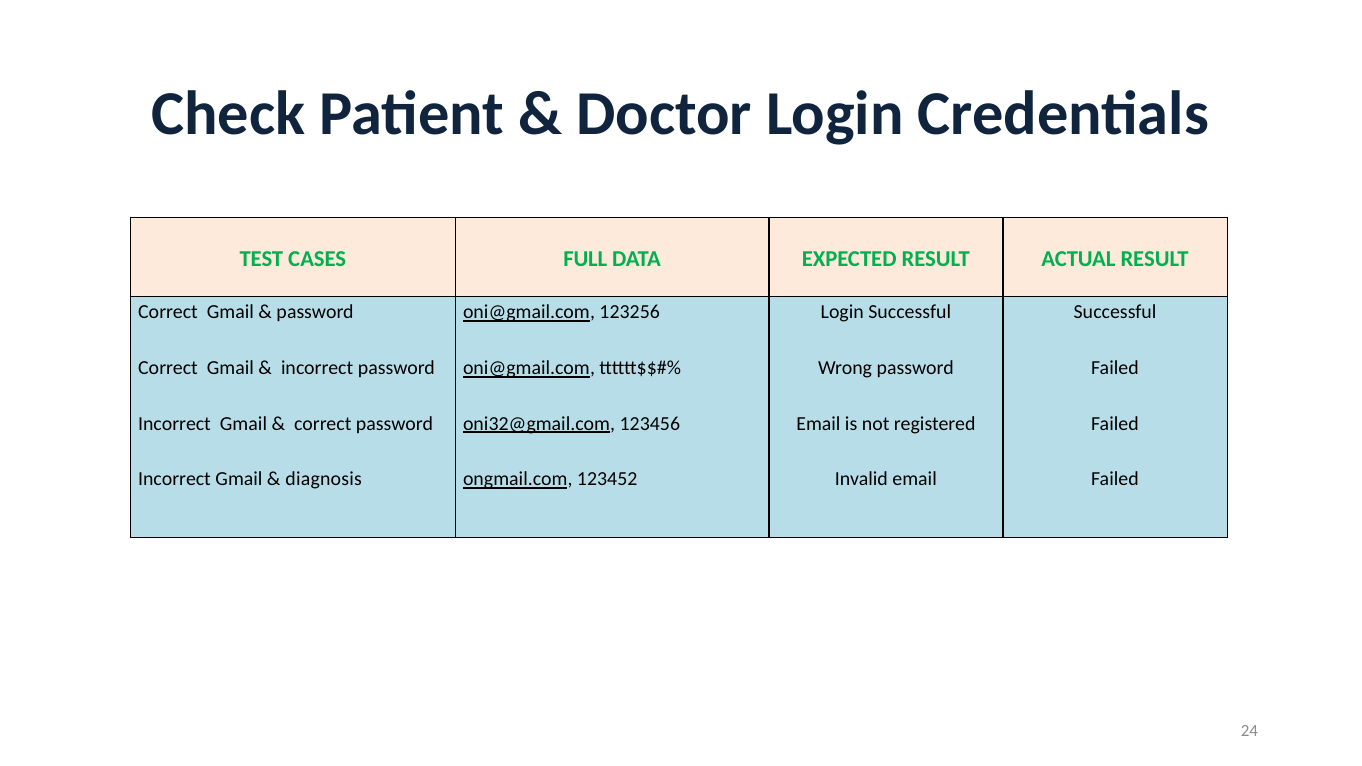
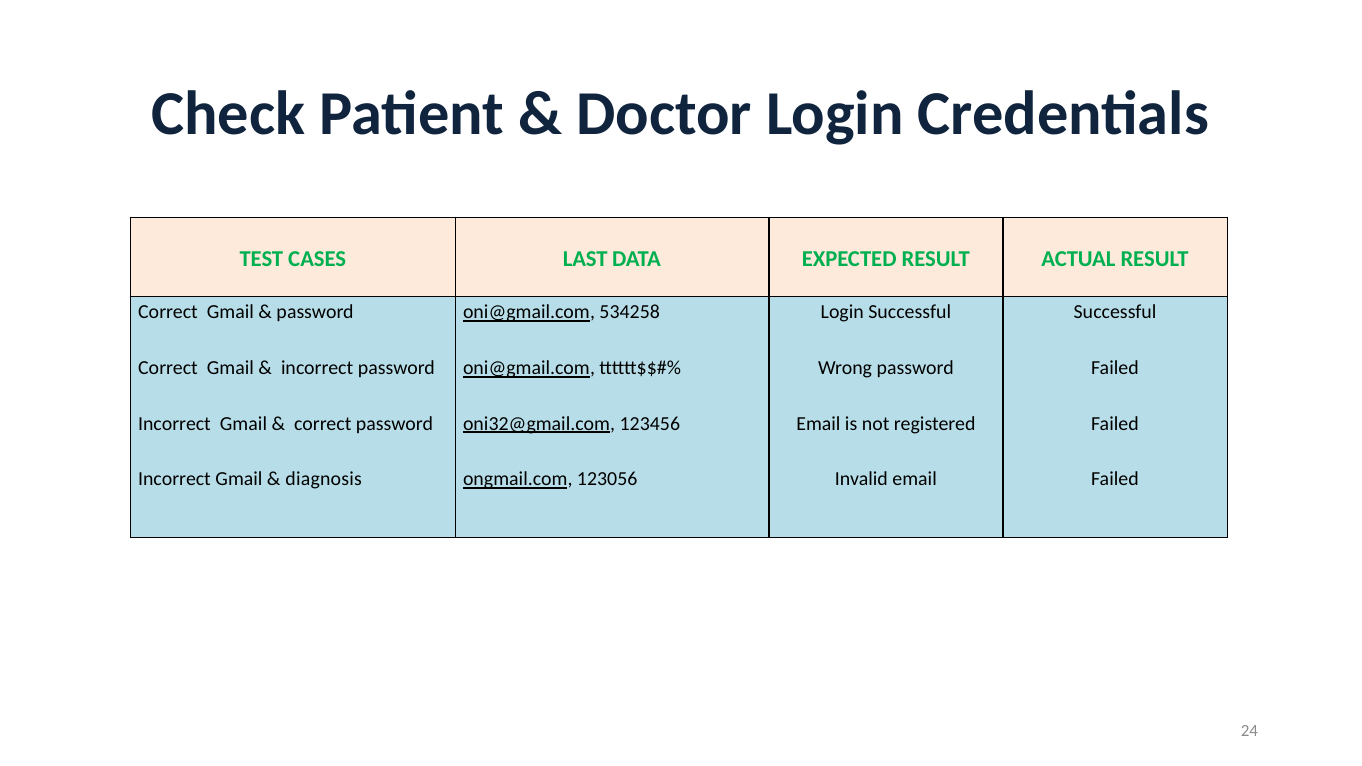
FULL: FULL -> LAST
123256: 123256 -> 534258
123452: 123452 -> 123056
